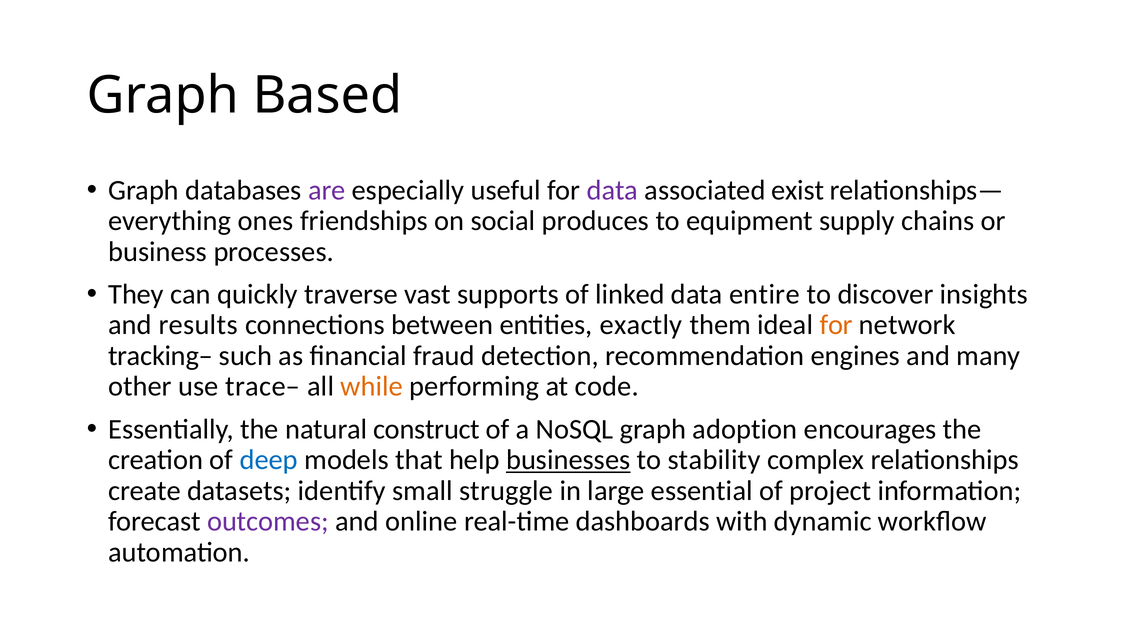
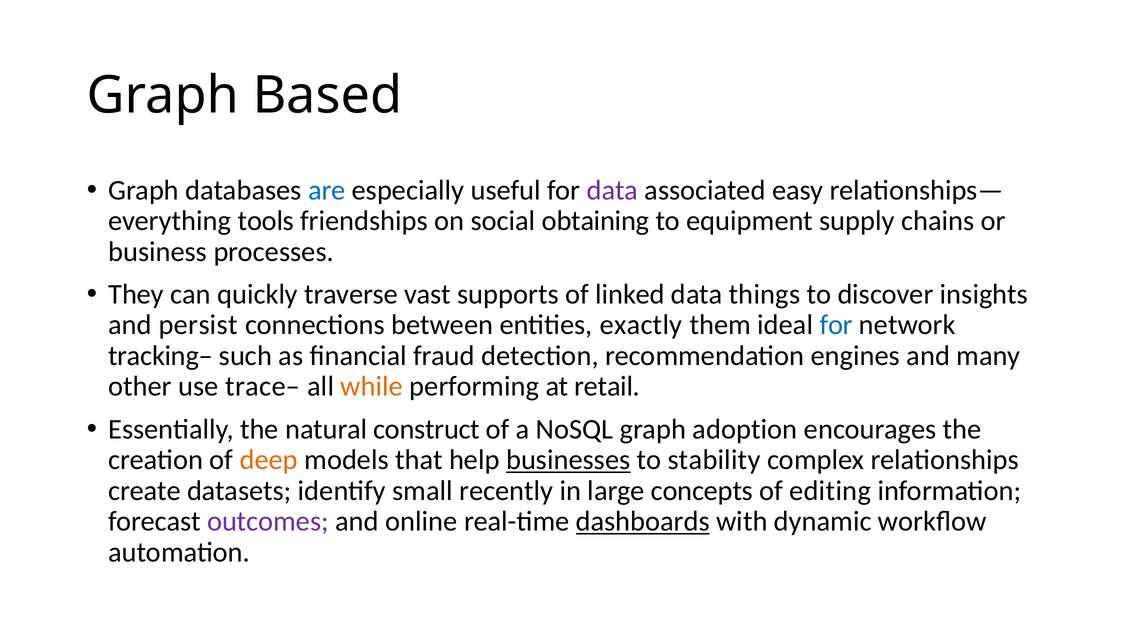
are colour: purple -> blue
exist: exist -> easy
ones: ones -> tools
produces: produces -> obtaining
entire: entire -> things
results: results -> persist
for at (836, 325) colour: orange -> blue
code: code -> retail
deep colour: blue -> orange
struggle: struggle -> recently
essential: essential -> concepts
project: project -> editing
dashboards underline: none -> present
